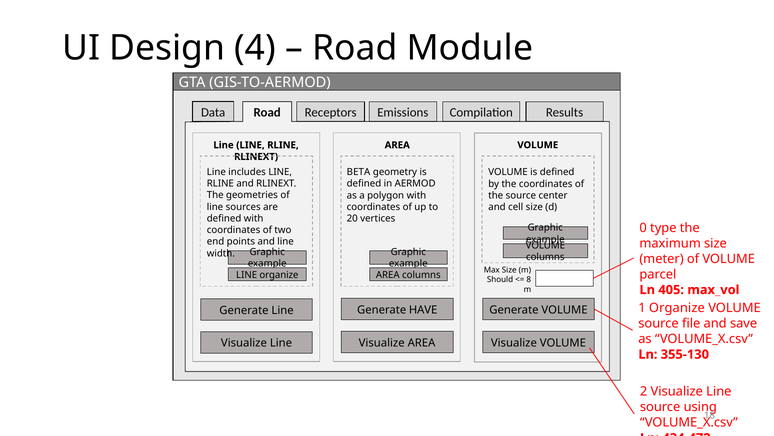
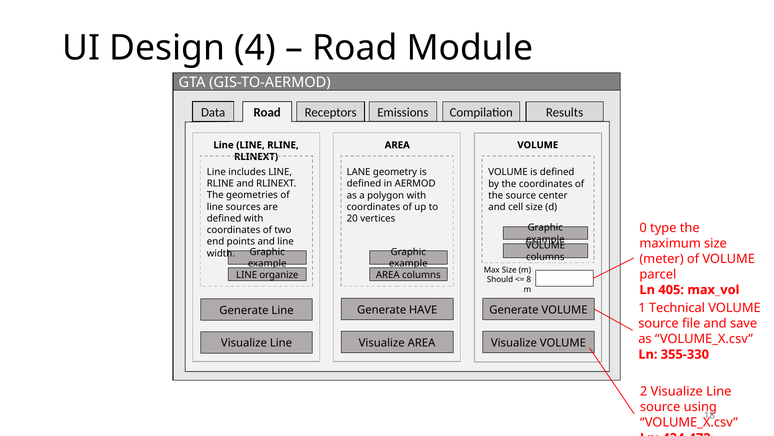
BETA: BETA -> LANE
1 Organize: Organize -> Technical
355-130: 355-130 -> 355-330
